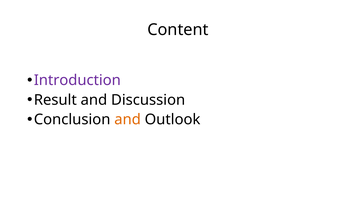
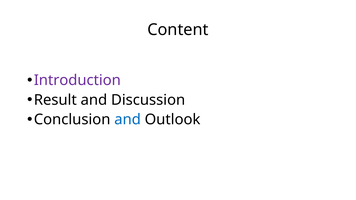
and at (128, 120) colour: orange -> blue
